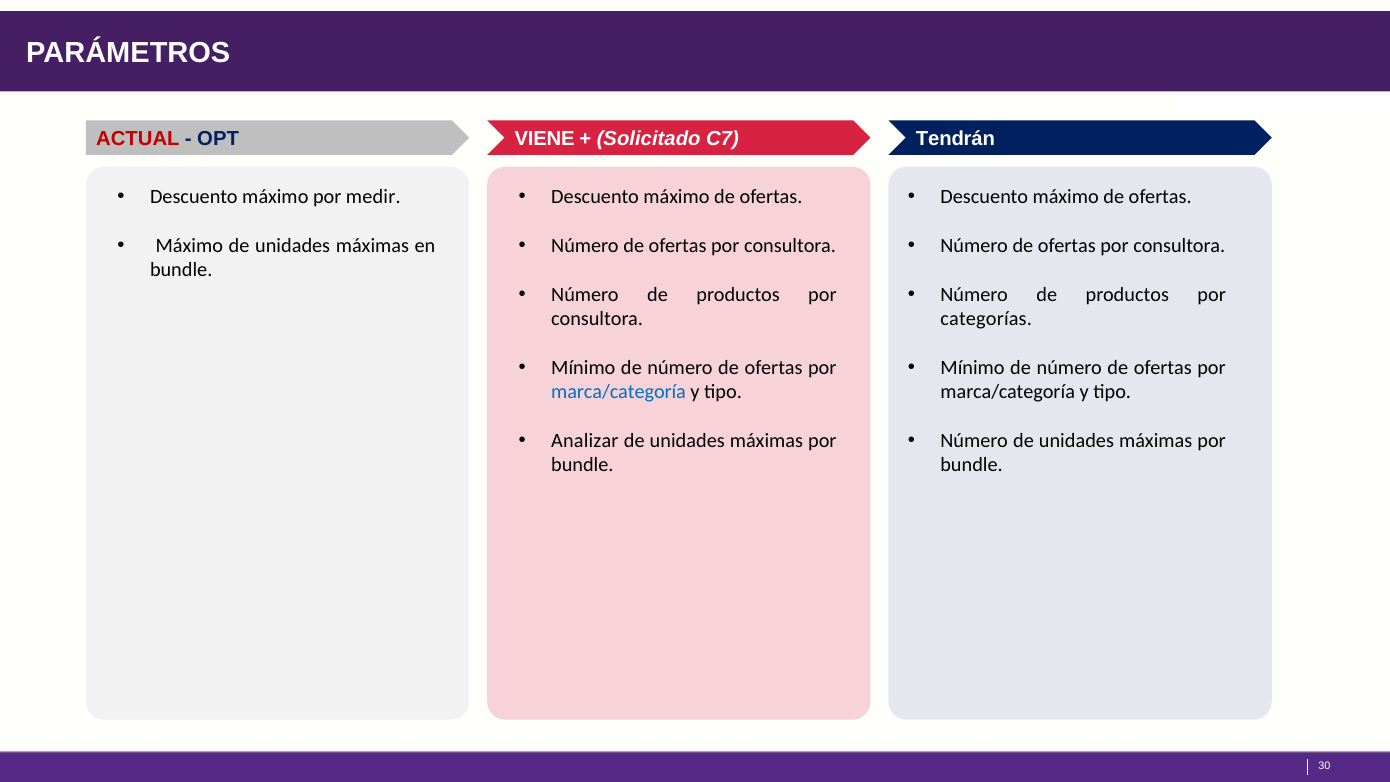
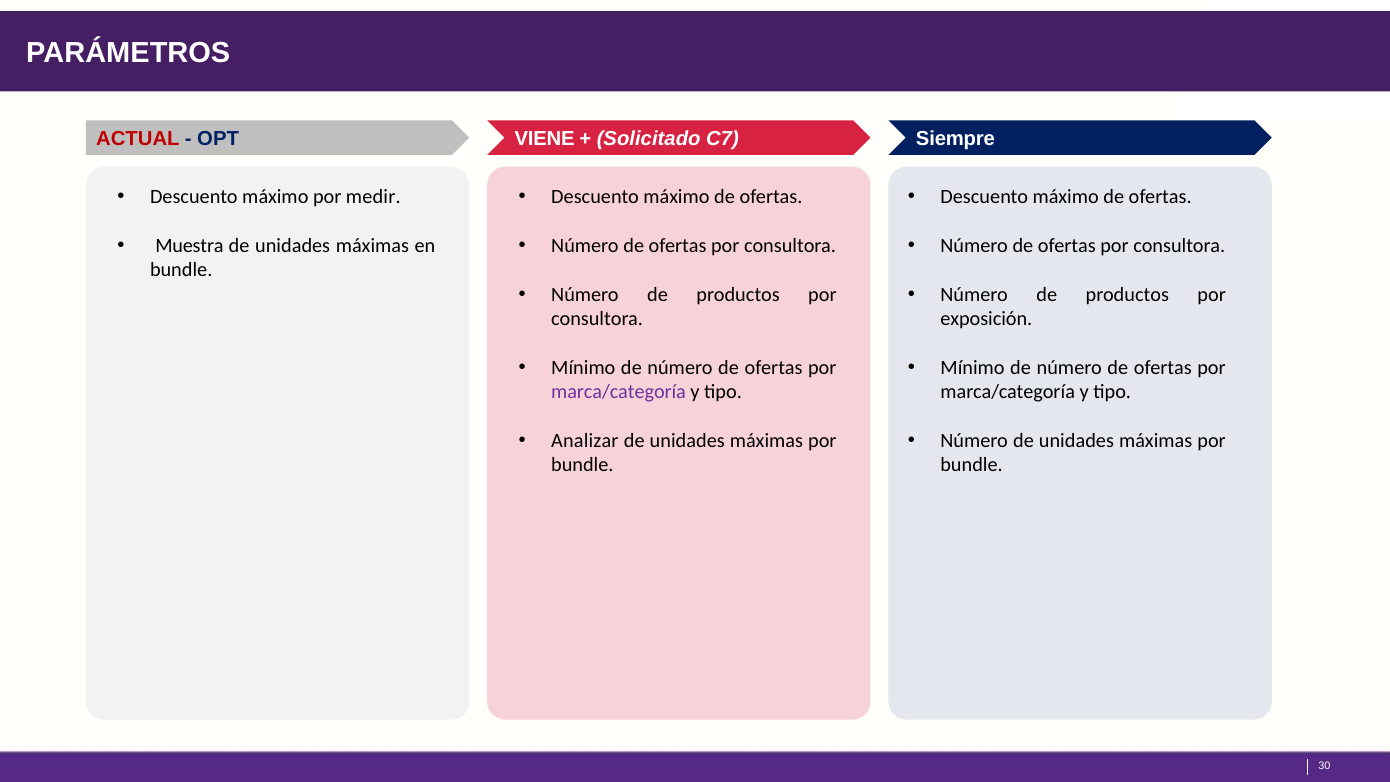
Tendrán: Tendrán -> Siempre
Máximo at (189, 246): Máximo -> Muestra
categorías: categorías -> exposición
marca/categoría at (619, 392) colour: blue -> purple
